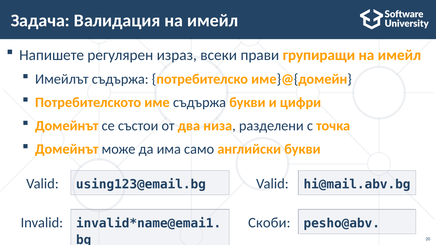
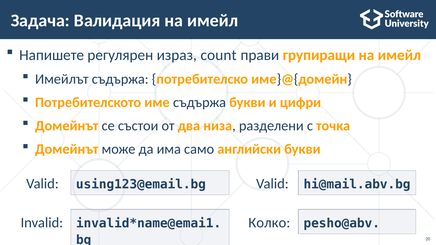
всеки: всеки -> count
Скоби: Скоби -> Колко
